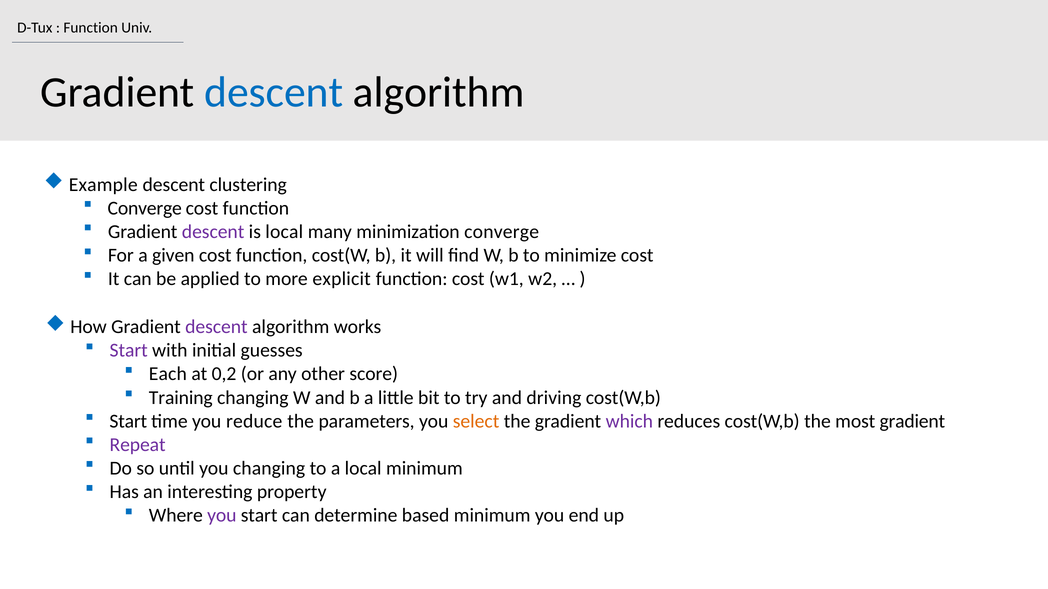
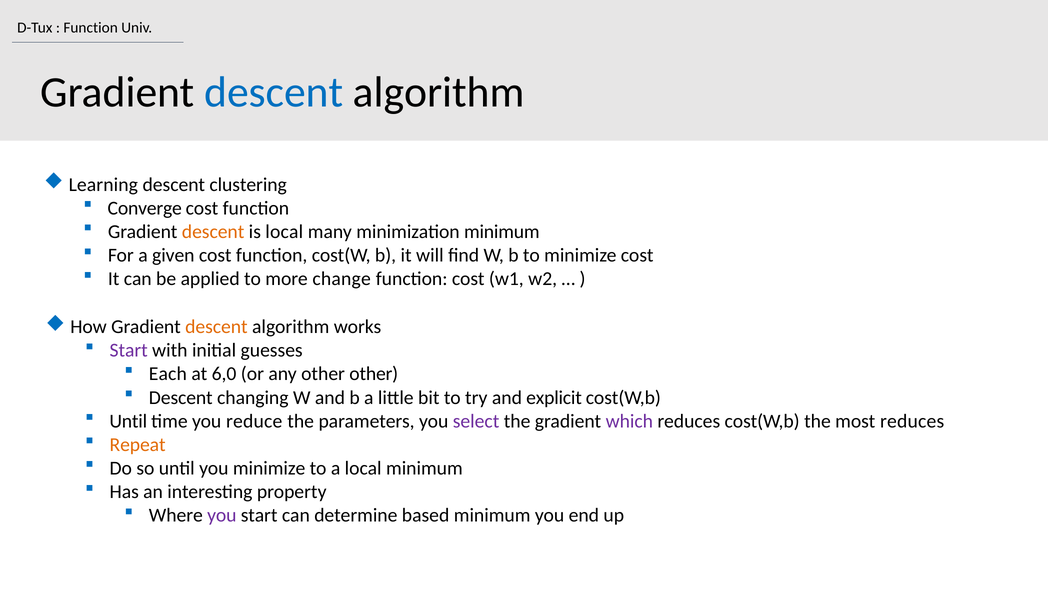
Example: Example -> Learning
descent at (213, 232) colour: purple -> orange
minimization converge: converge -> minimum
explicit: explicit -> change
descent at (216, 327) colour: purple -> orange
0,2: 0,2 -> 6,0
other score: score -> other
Training at (181, 398): Training -> Descent
driving: driving -> explicit
Start at (128, 421): Start -> Until
select colour: orange -> purple
most gradient: gradient -> reduces
Repeat colour: purple -> orange
you changing: changing -> minimize
